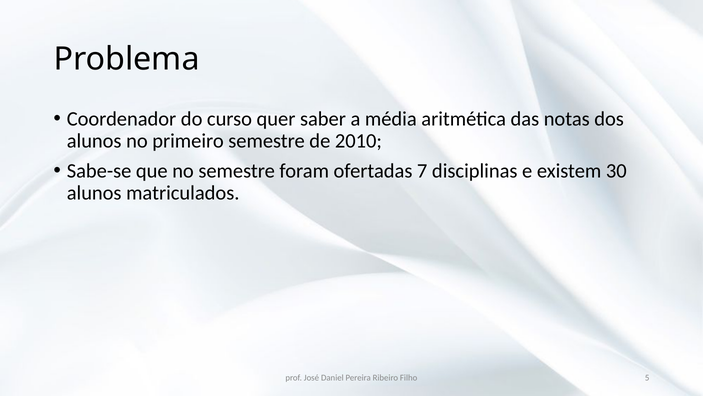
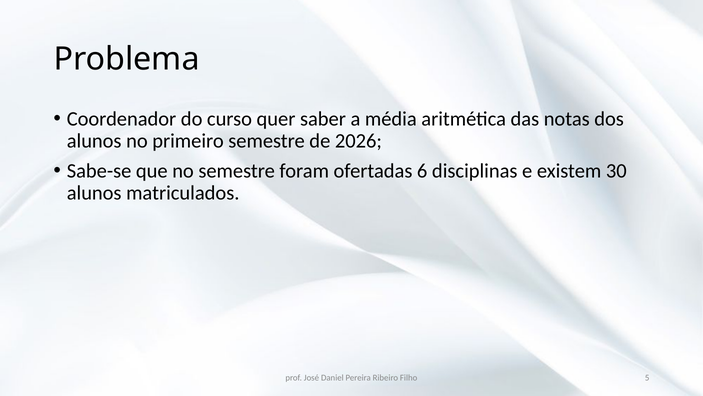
2010: 2010 -> 2026
7: 7 -> 6
